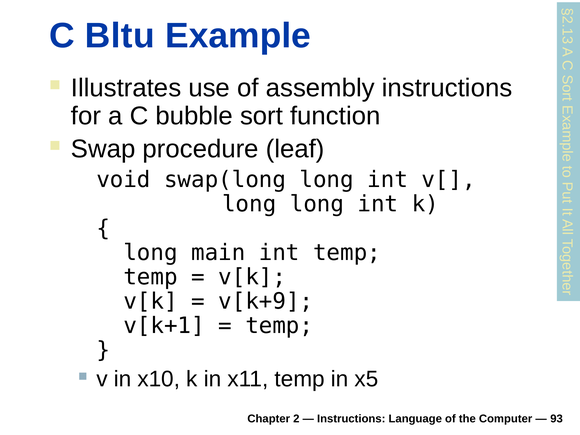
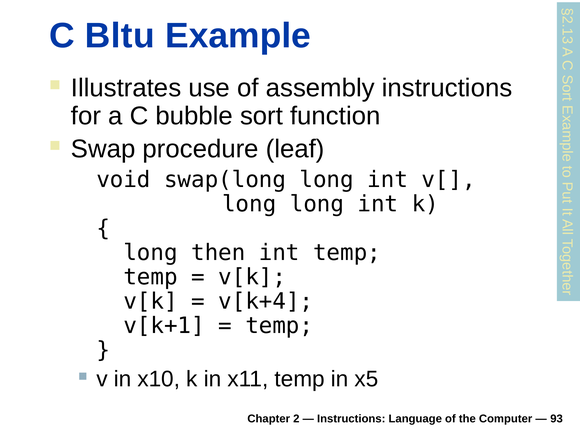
main: main -> then
v[k+9: v[k+9 -> v[k+4
